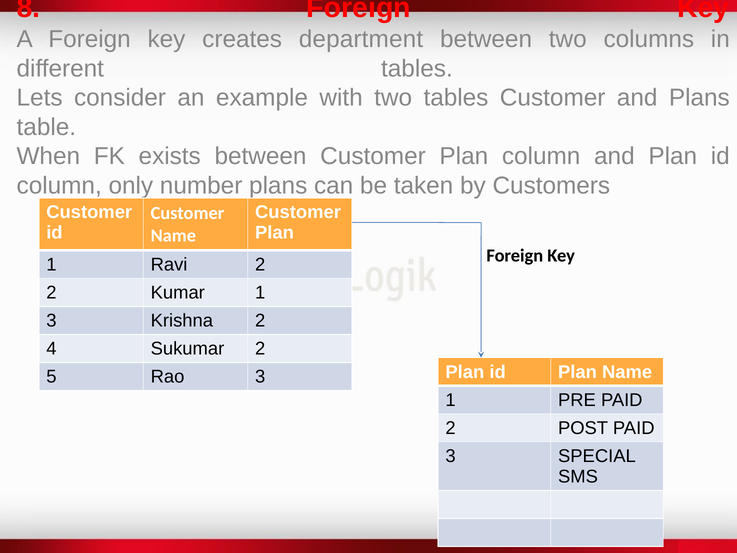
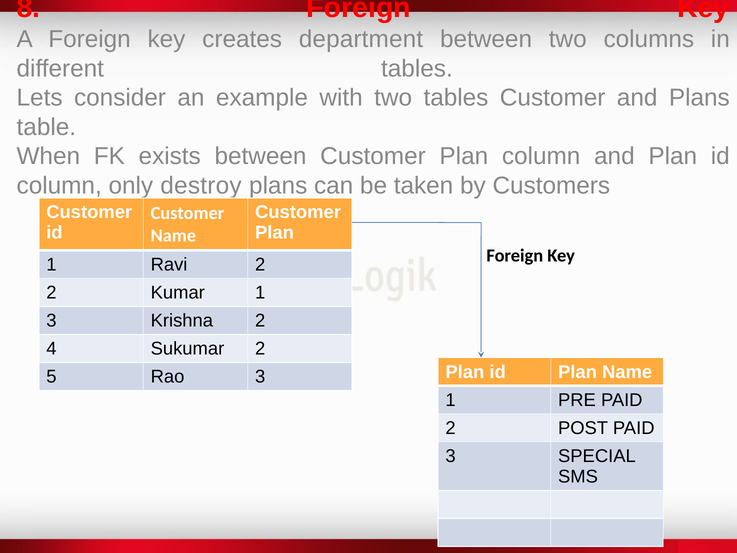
number: number -> destroy
